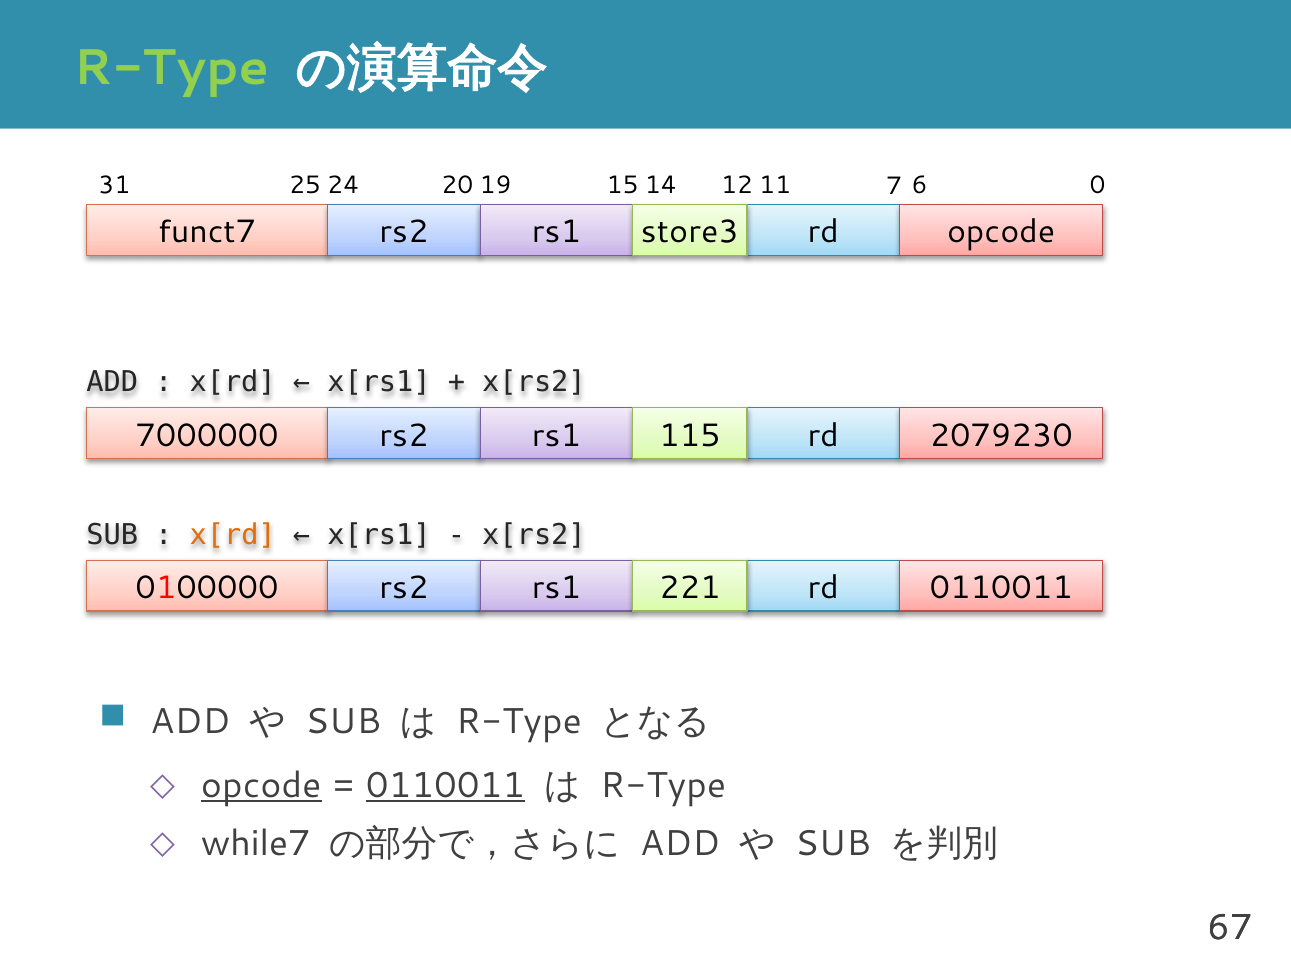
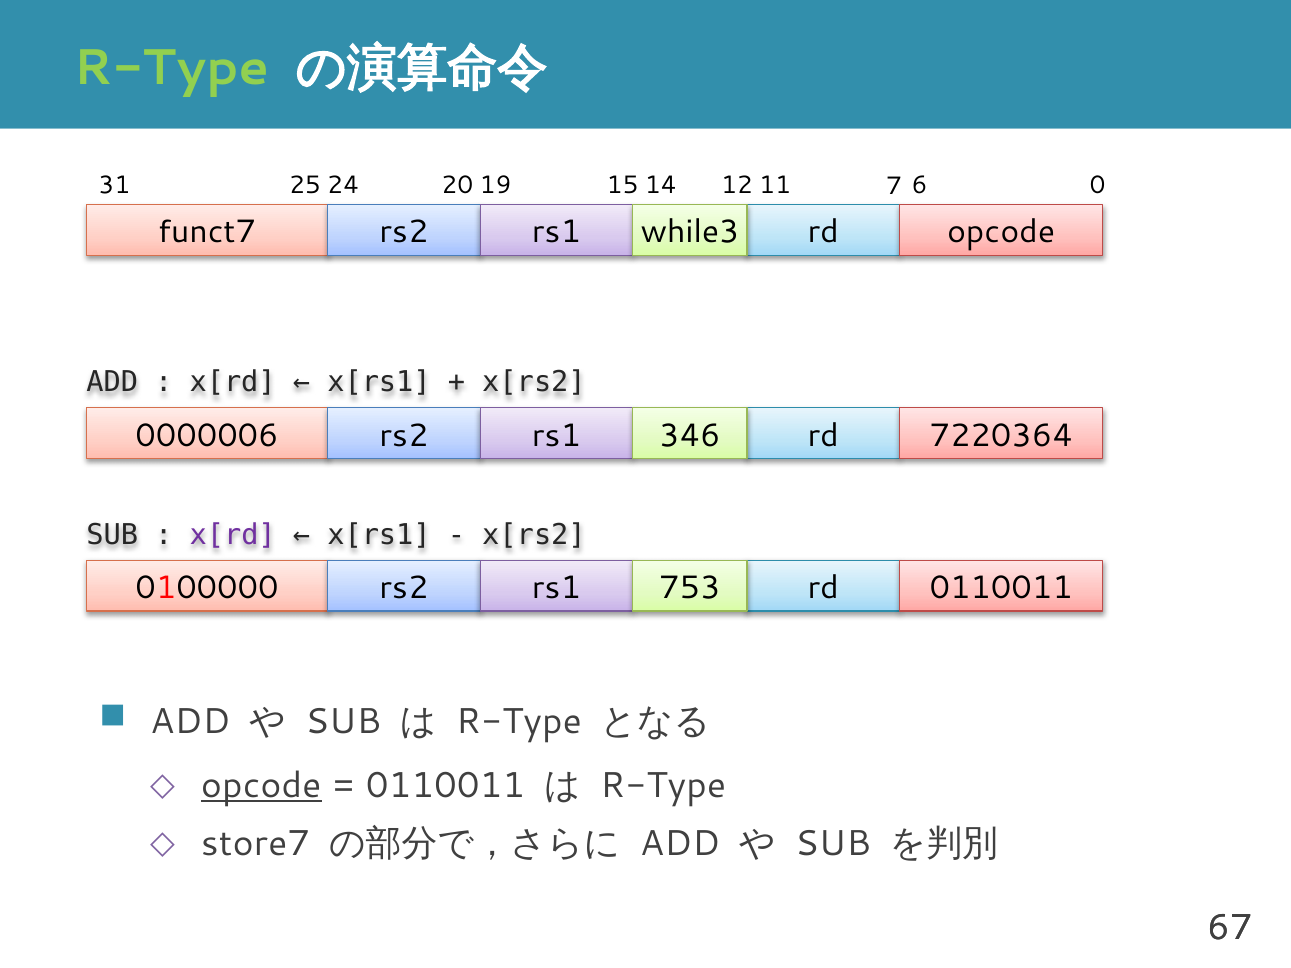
store3: store3 -> while3
7000000: 7000000 -> 0000006
115: 115 -> 346
2079230: 2079230 -> 7220364
x[rd at (233, 535) colour: orange -> purple
221: 221 -> 753
0110011 at (446, 786) underline: present -> none
while7: while7 -> store7
